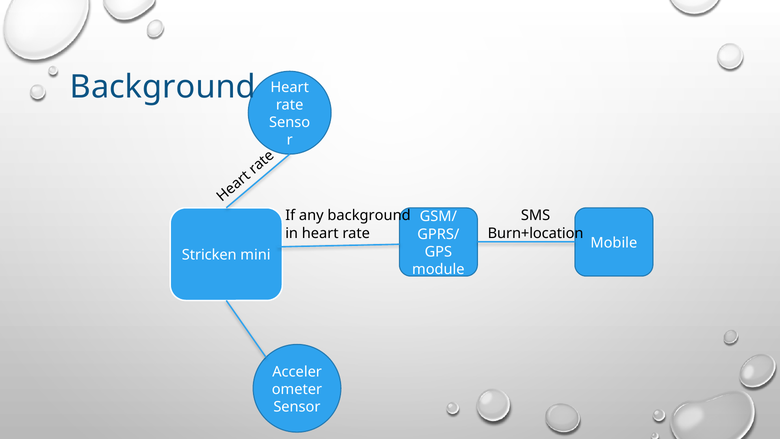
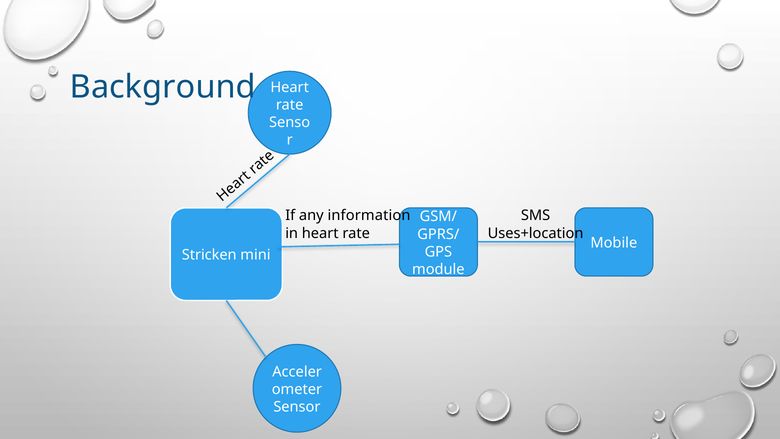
any background: background -> information
Burn+location: Burn+location -> Uses+location
